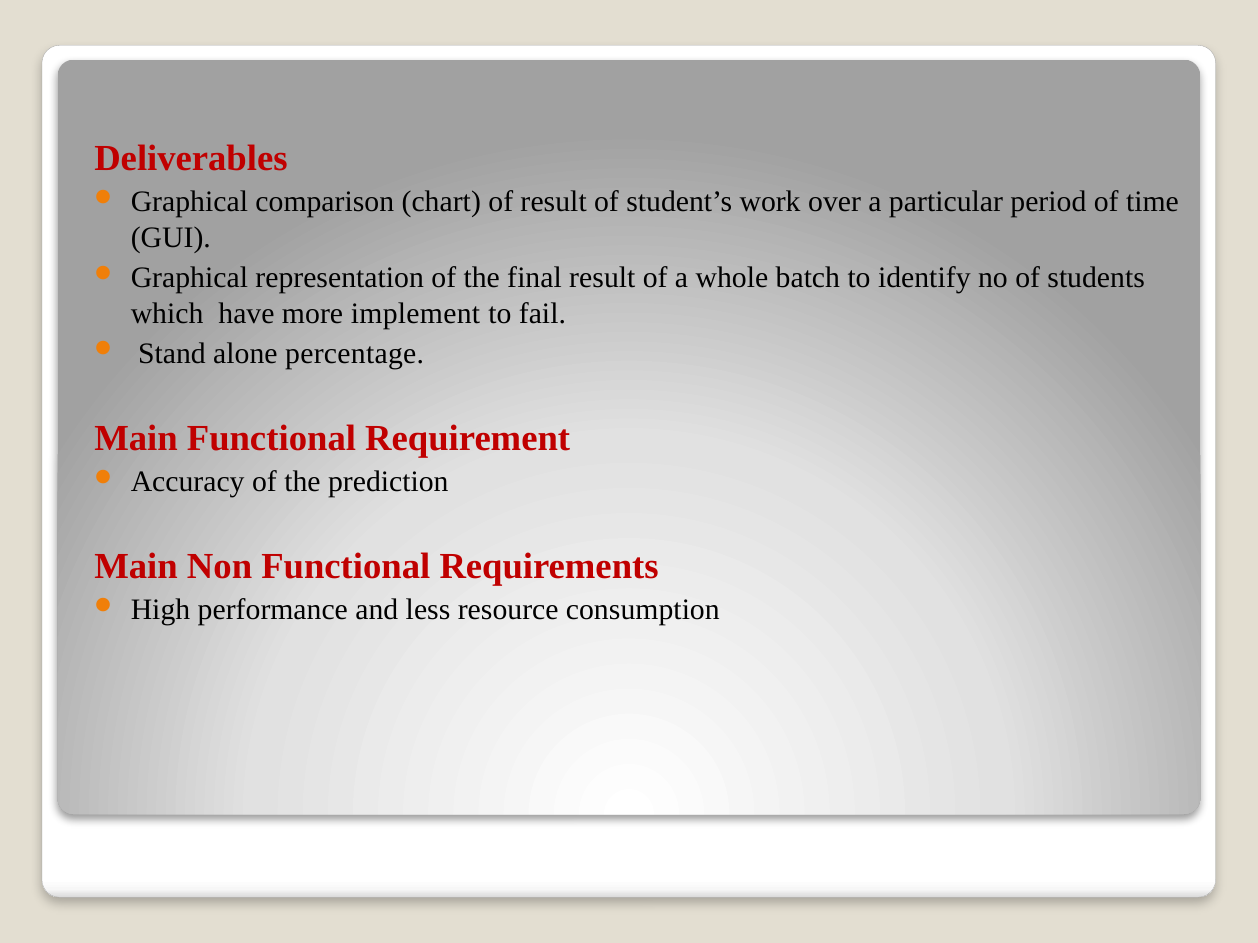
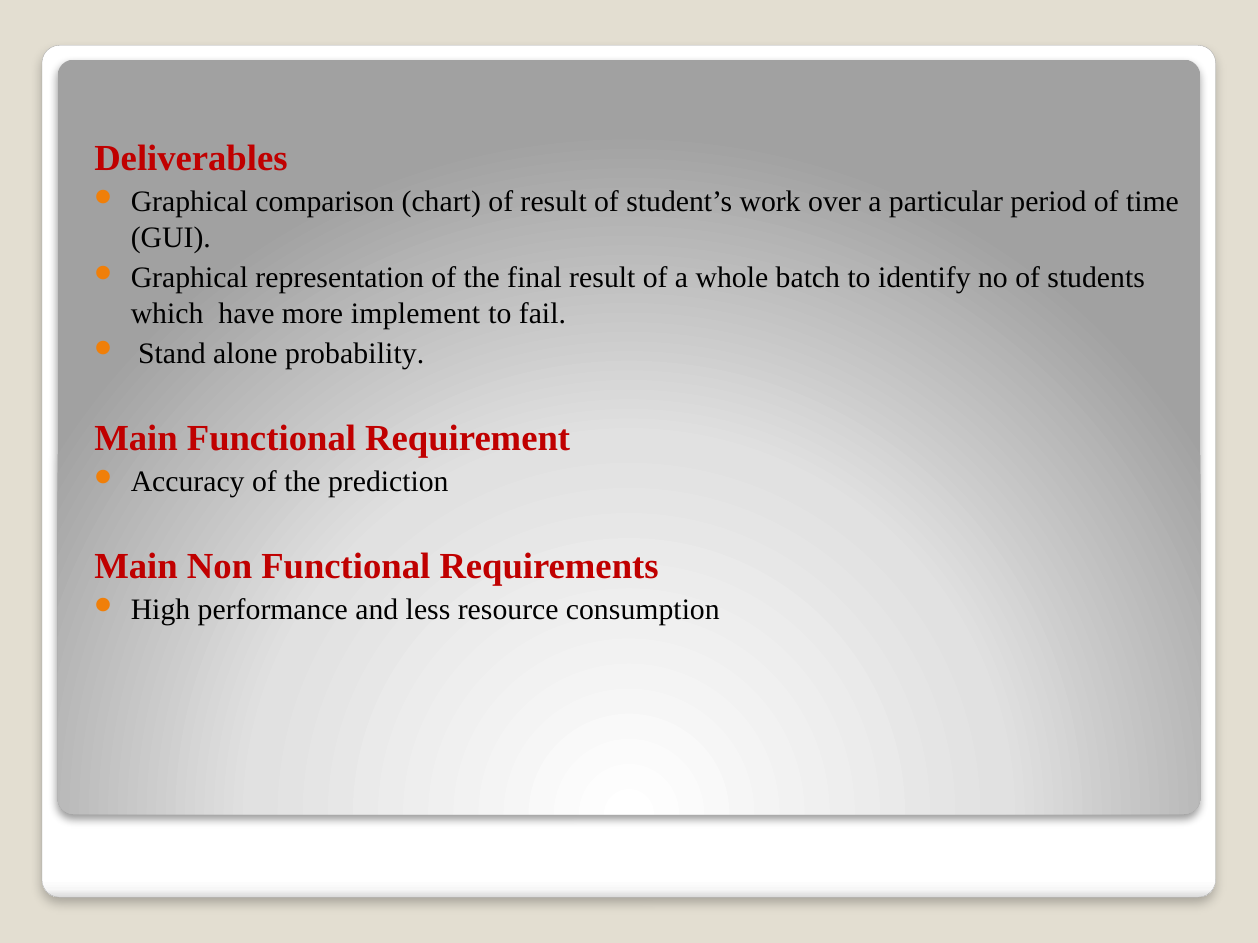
percentage: percentage -> probability
